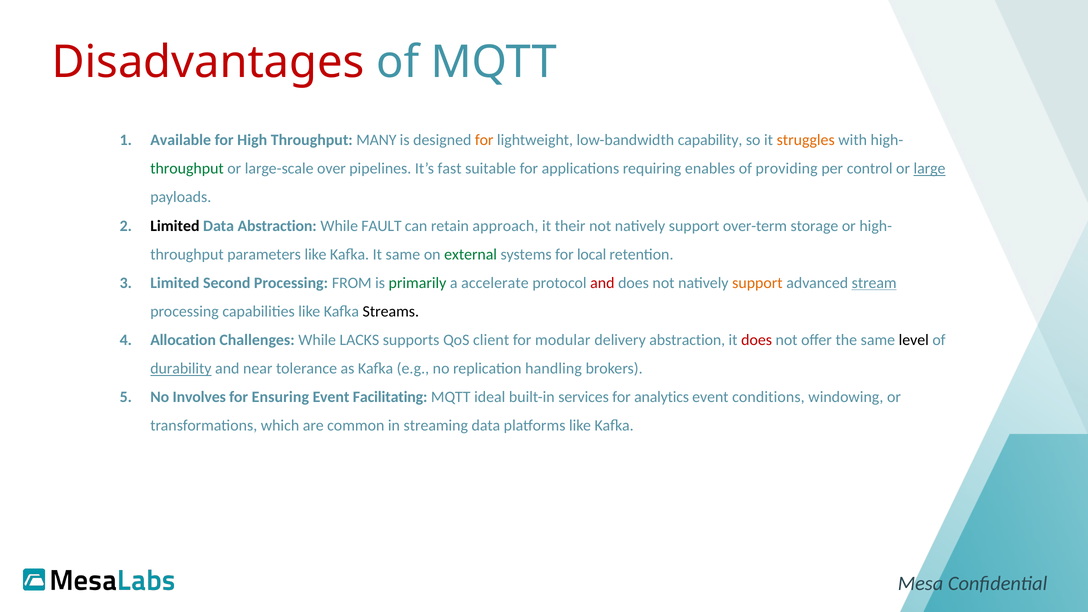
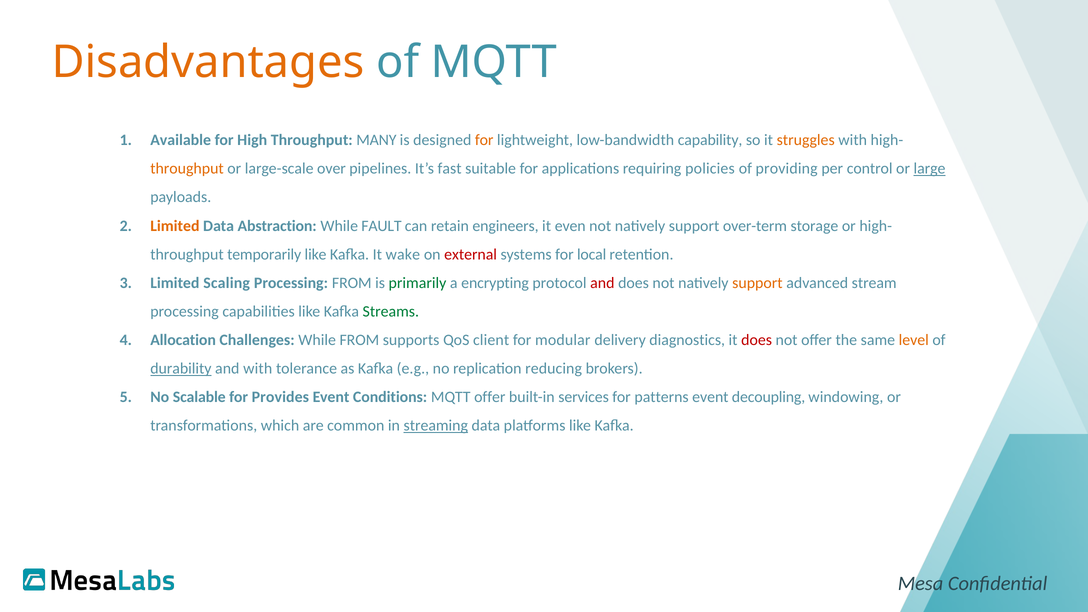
Disadvantages colour: red -> orange
throughput at (187, 169) colour: green -> orange
enables: enables -> policies
Limited at (175, 226) colour: black -> orange
approach: approach -> engineers
their: their -> even
parameters: parameters -> temporarily
It same: same -> wake
external colour: green -> red
Second: Second -> Scaling
accelerate: accelerate -> encrypting
stream underline: present -> none
Streams colour: black -> green
While LACKS: LACKS -> FROM
delivery abstraction: abstraction -> diagnostics
level colour: black -> orange
and near: near -> with
handling: handling -> reducing
Involves: Involves -> Scalable
Ensuring: Ensuring -> Provides
Facilitating: Facilitating -> Conditions
MQTT ideal: ideal -> offer
analytics: analytics -> patterns
conditions: conditions -> decoupling
streaming underline: none -> present
